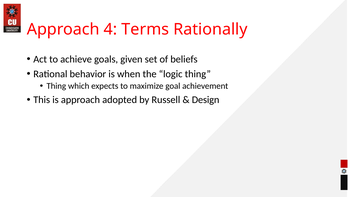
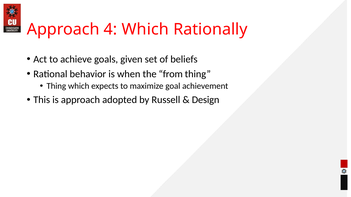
4 Terms: Terms -> Which
logic: logic -> from
